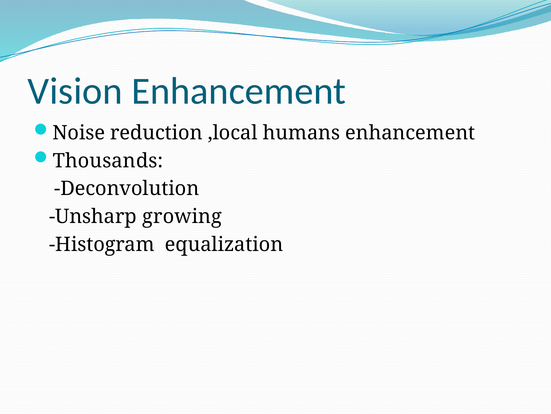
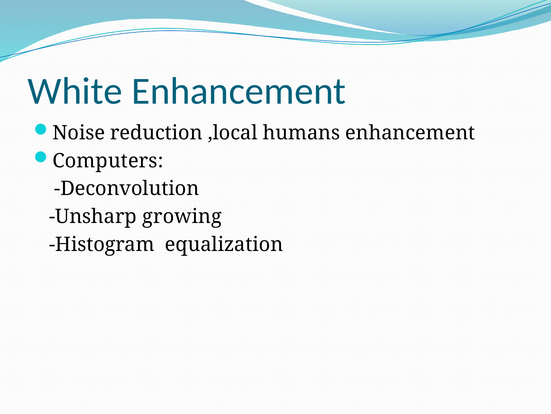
Vision: Vision -> White
Thousands: Thousands -> Computers
